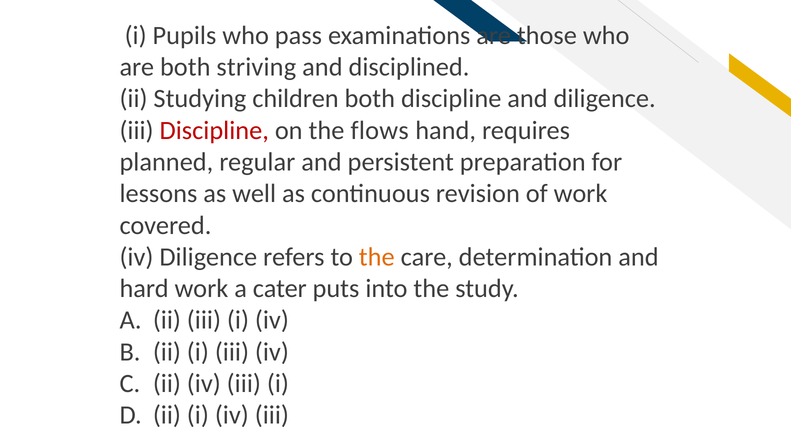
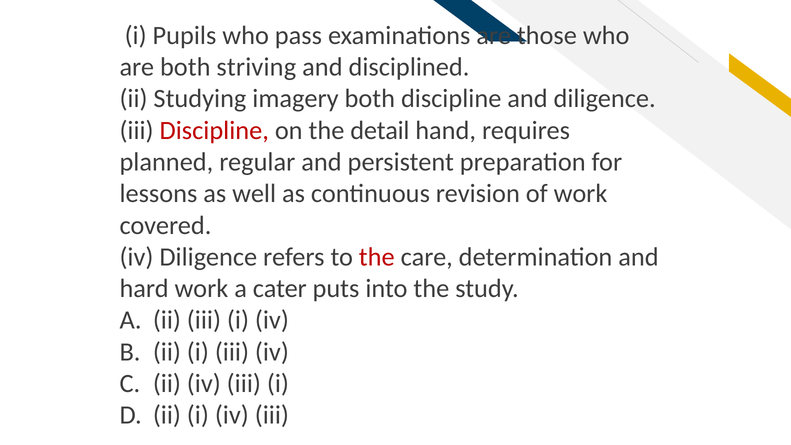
children: children -> imagery
flows: flows -> detail
the at (377, 257) colour: orange -> red
